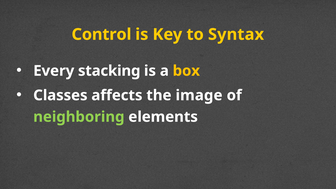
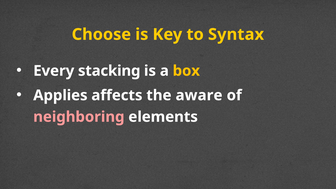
Control: Control -> Choose
Classes: Classes -> Applies
image: image -> aware
neighboring colour: light green -> pink
